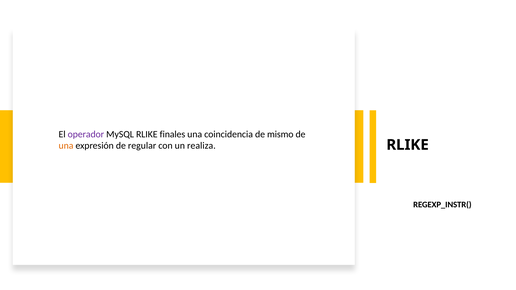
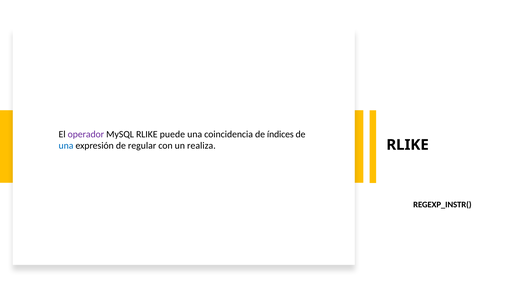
finales: finales -> puede
mismo: mismo -> índices
una at (66, 146) colour: orange -> blue
